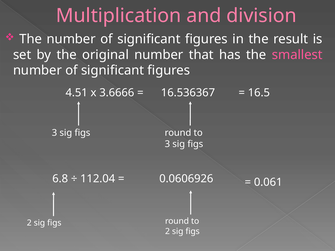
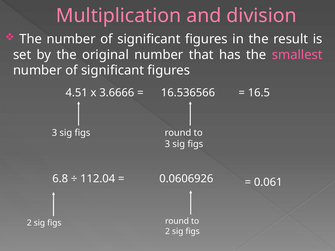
16.536367: 16.536367 -> 16.536566
